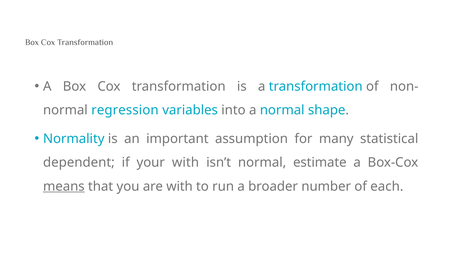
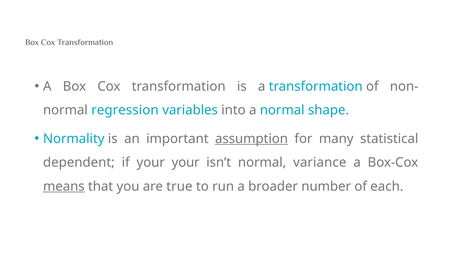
assumption underline: none -> present
your with: with -> your
estimate: estimate -> variance
are with: with -> true
